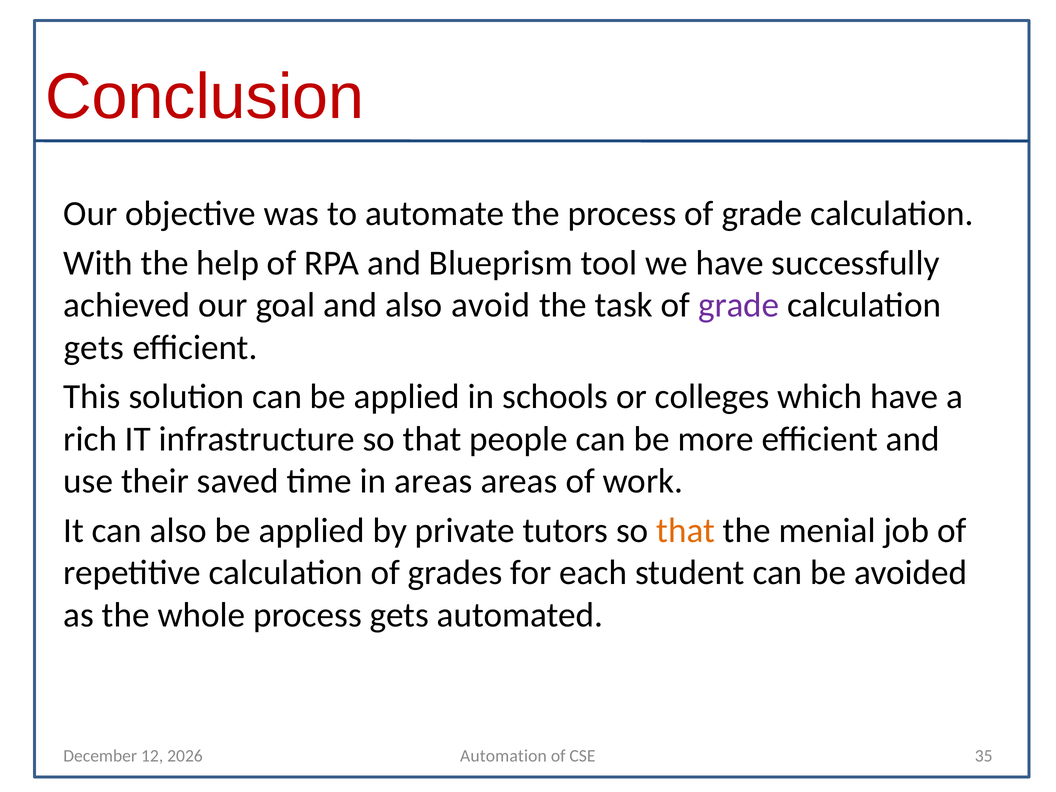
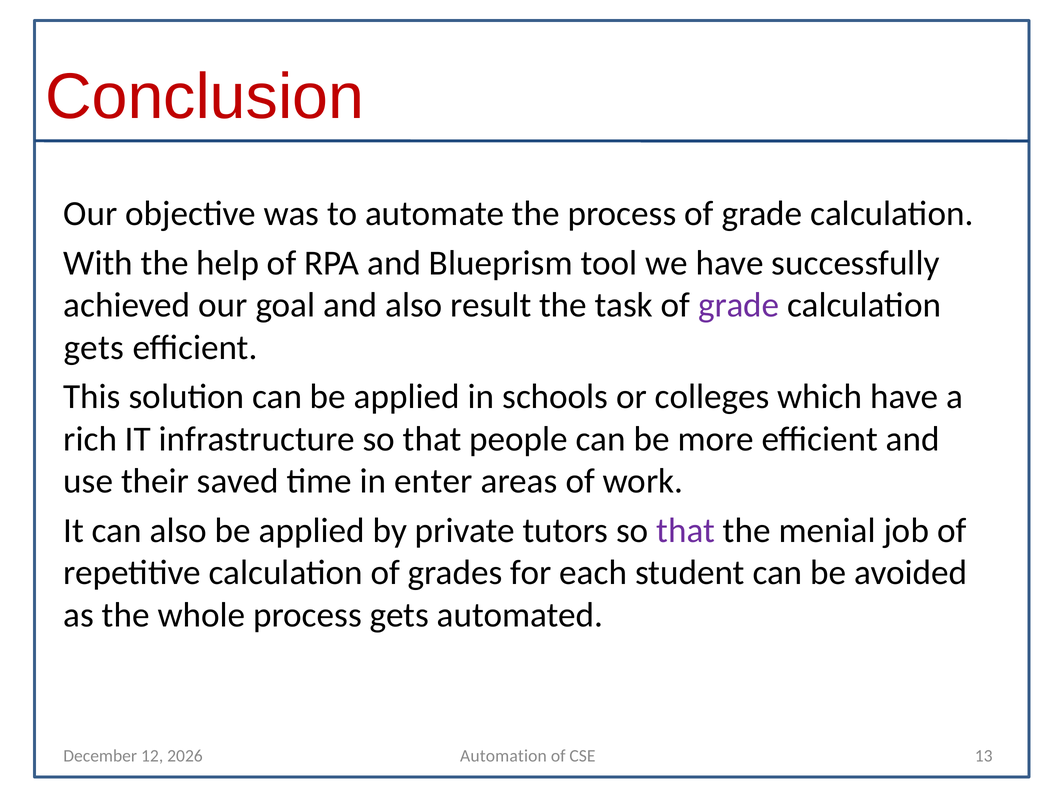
avoid: avoid -> result
in areas: areas -> enter
that at (686, 530) colour: orange -> purple
35: 35 -> 13
